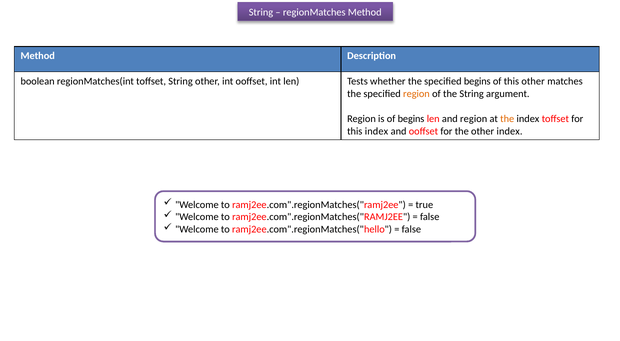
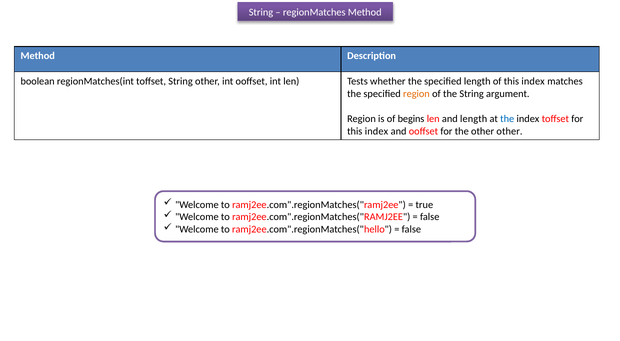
specified begins: begins -> length
of this other: other -> index
and region: region -> length
the at (507, 119) colour: orange -> blue
other index: index -> other
